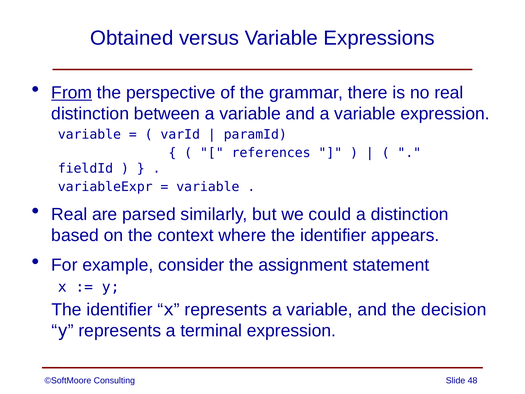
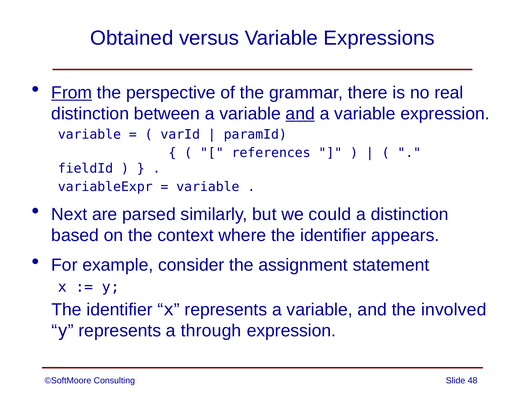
and at (300, 114) underline: none -> present
Real at (69, 214): Real -> Next
decision: decision -> involved
terminal: terminal -> through
